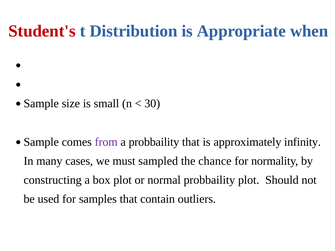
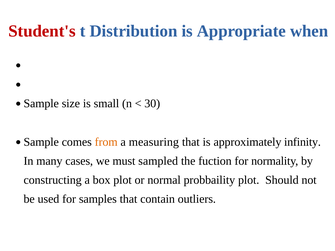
from colour: purple -> orange
a probbaility: probbaility -> measuring
chance: chance -> fuction
